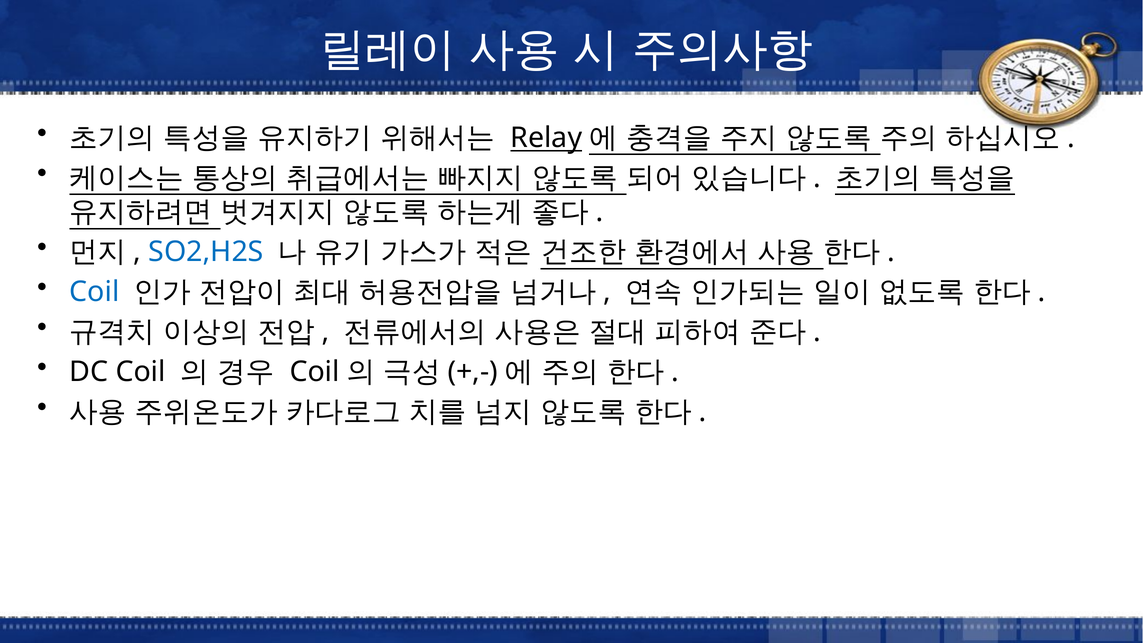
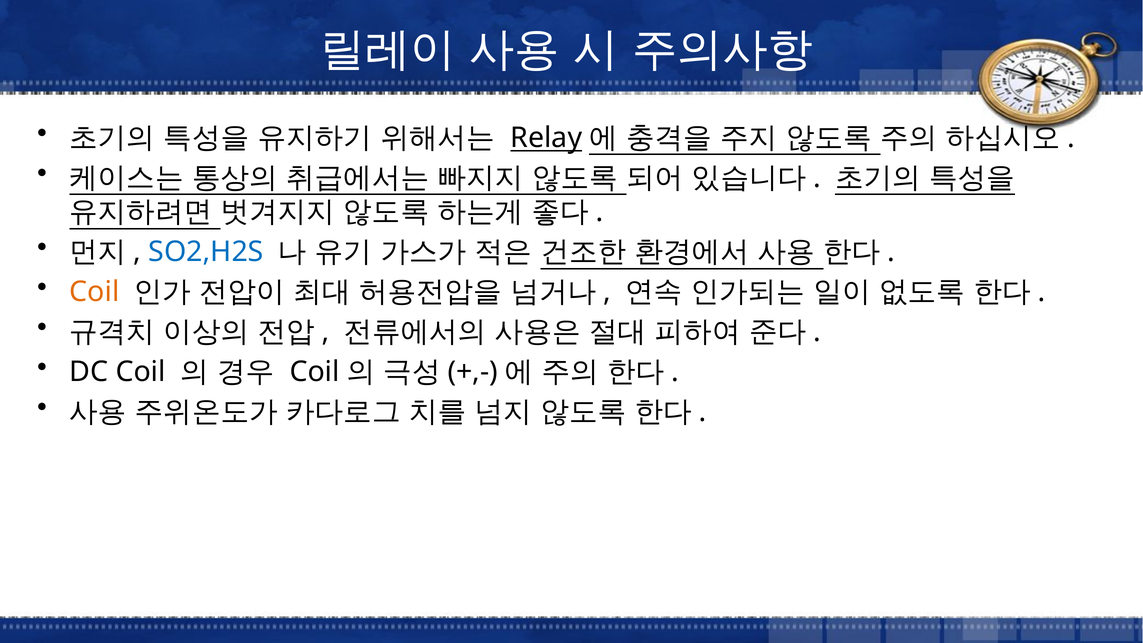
Coil at (94, 292) colour: blue -> orange
